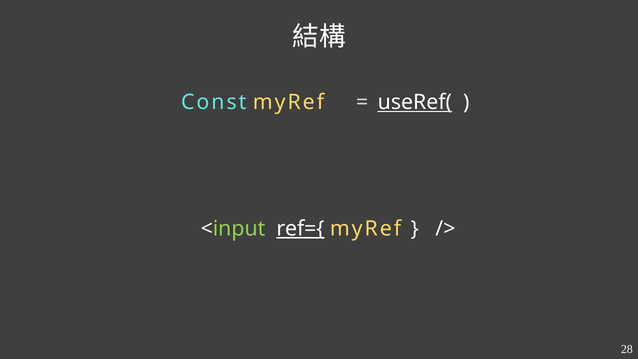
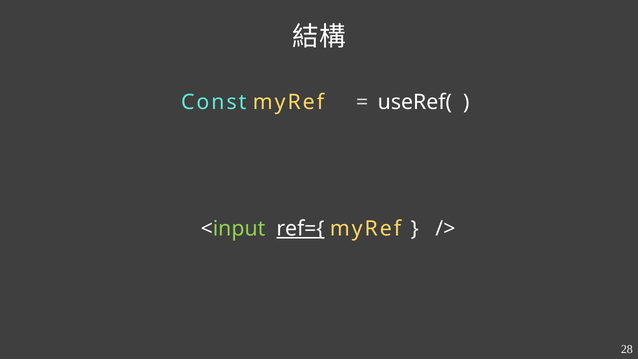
useRef( underline: present -> none
